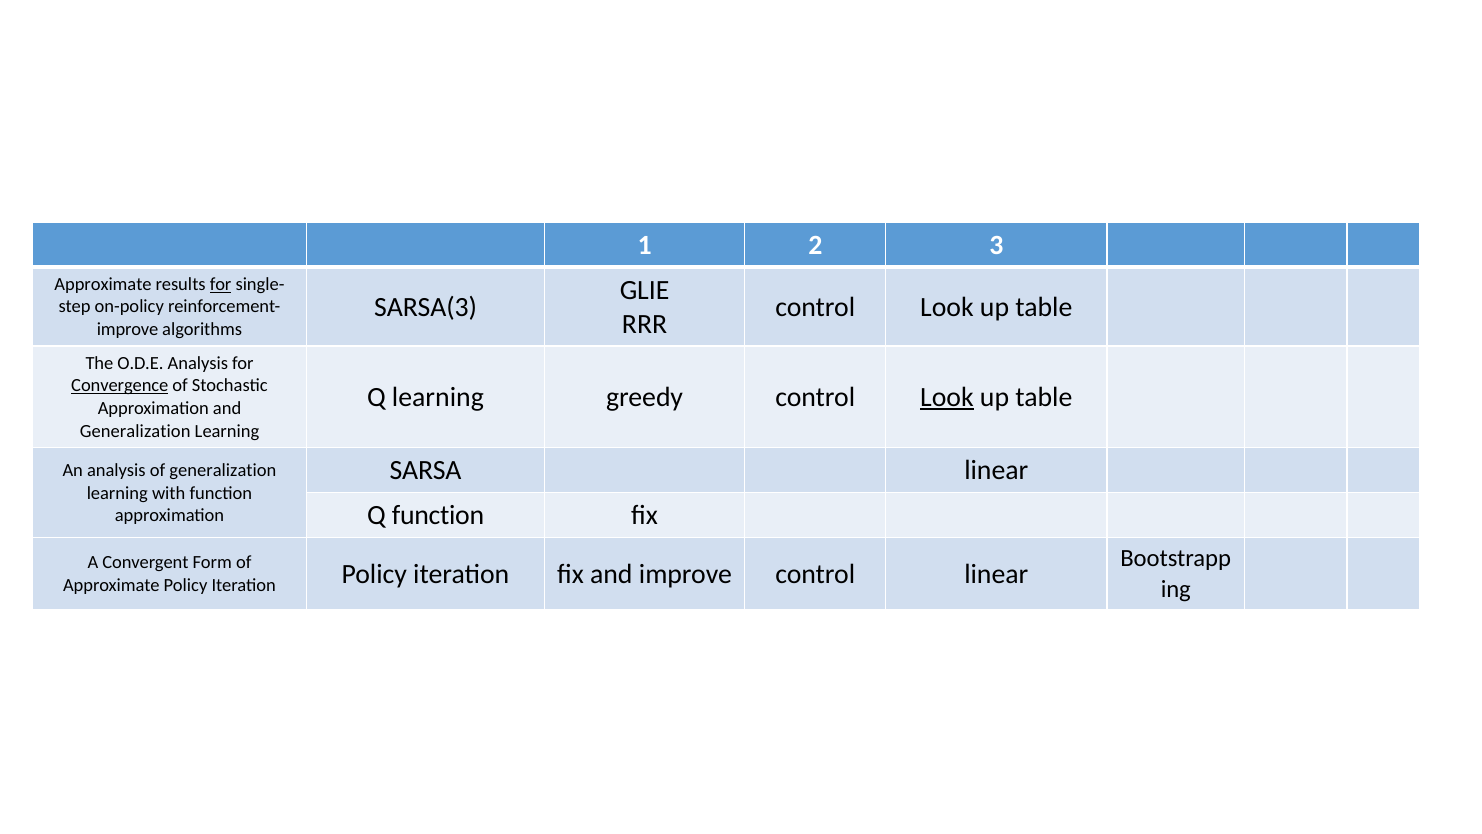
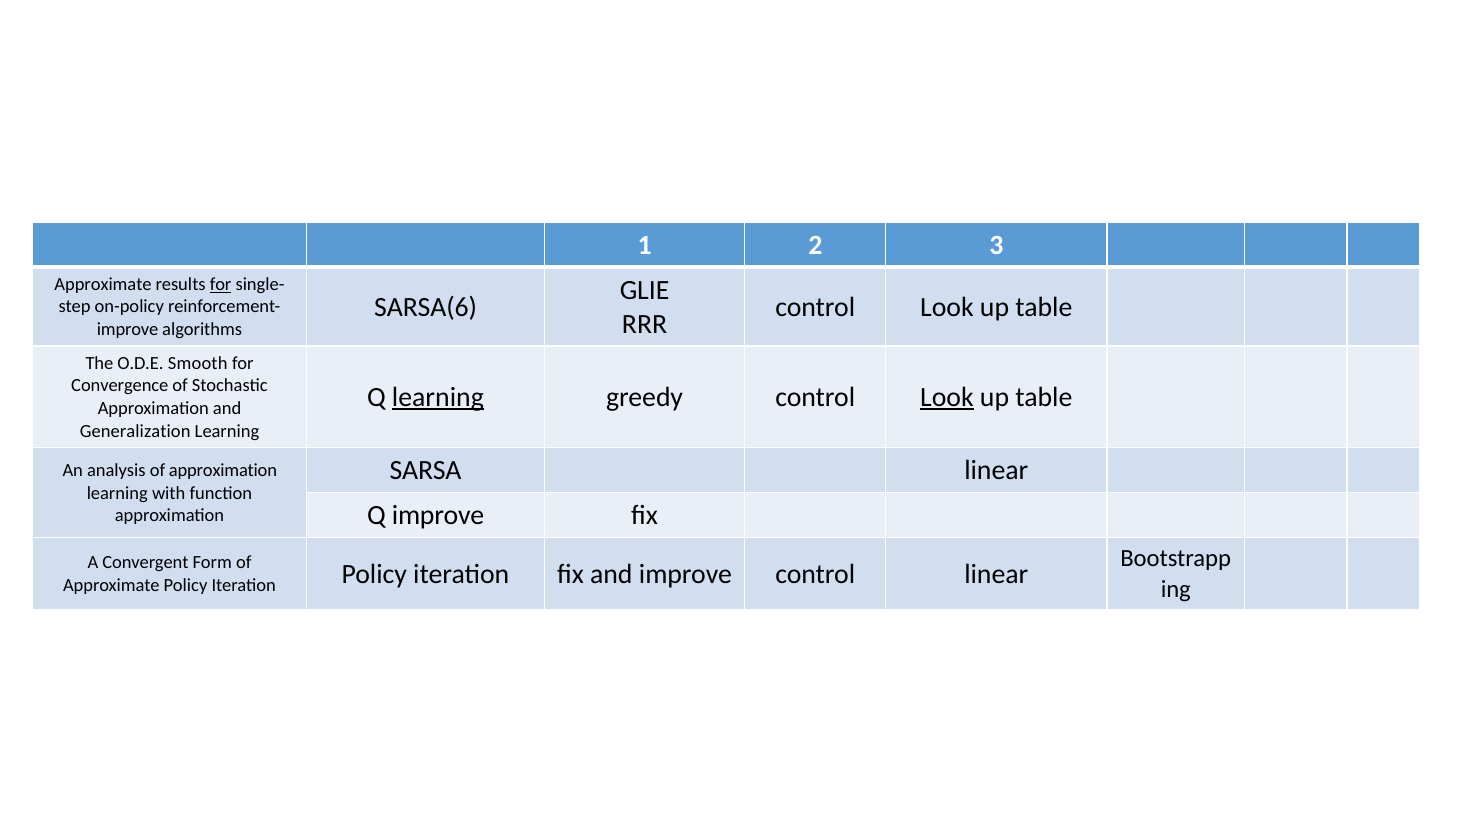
SARSA(3: SARSA(3 -> SARSA(6
O.D.E Analysis: Analysis -> Smooth
Convergence underline: present -> none
learning at (438, 397) underline: none -> present
of generalization: generalization -> approximation
Q function: function -> improve
